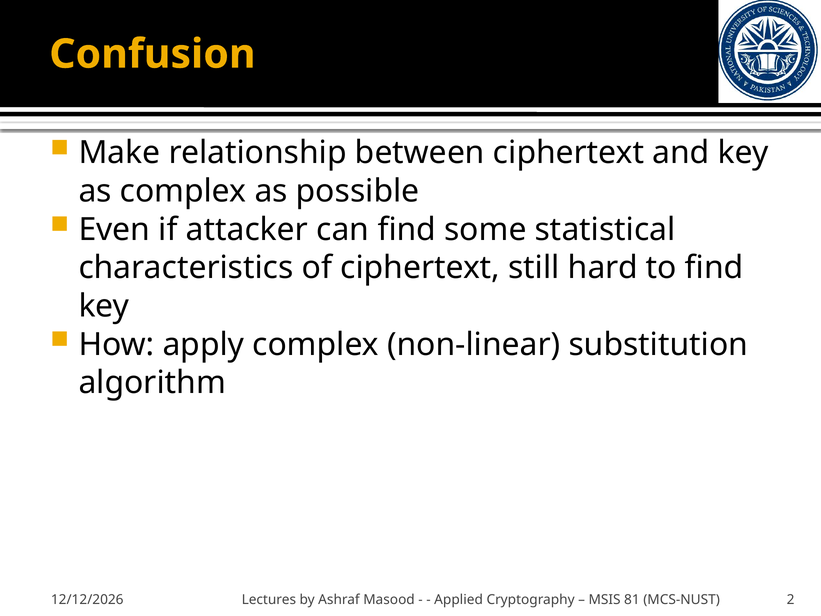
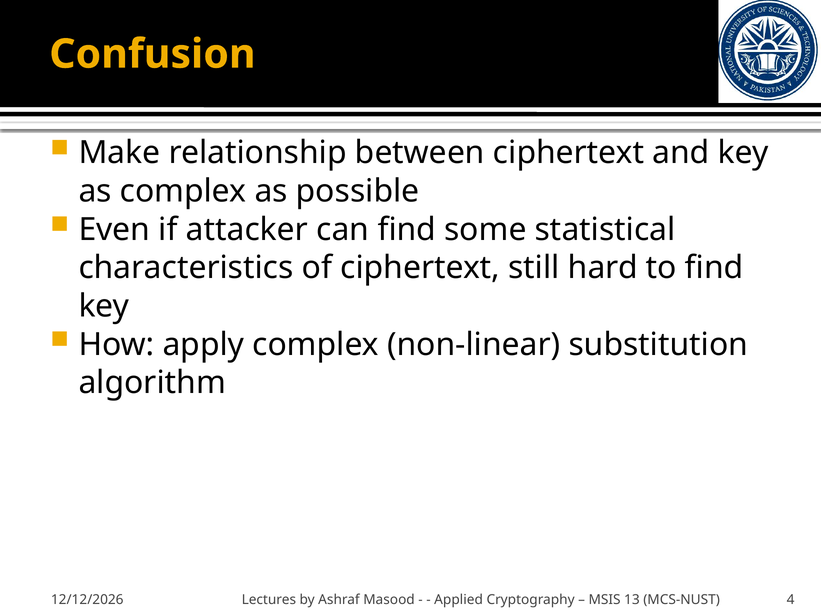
81: 81 -> 13
2: 2 -> 4
